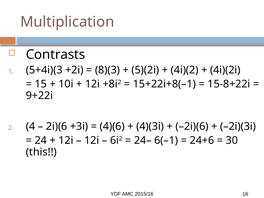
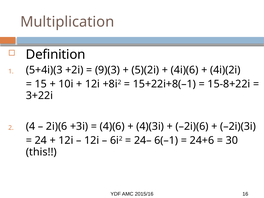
Contrasts: Contrasts -> Definition
8)(3: 8)(3 -> 9)(3
4i)(2: 4i)(2 -> 4i)(6
9+22i: 9+22i -> 3+22i
